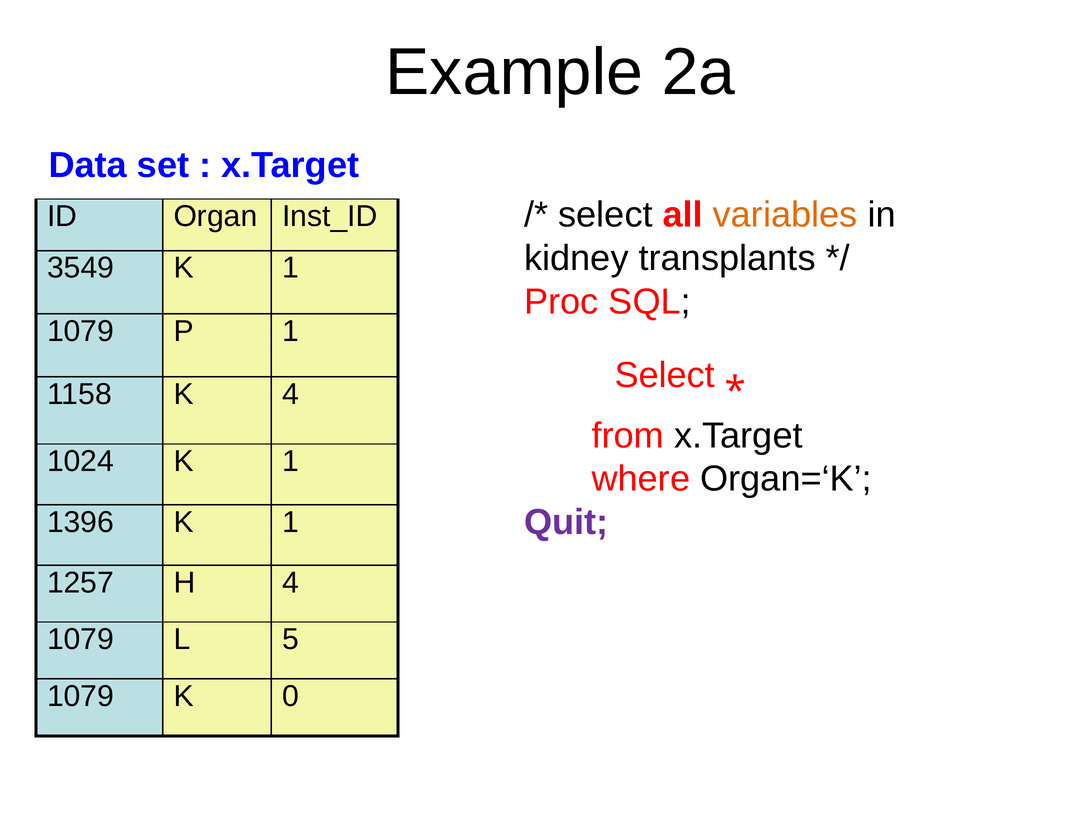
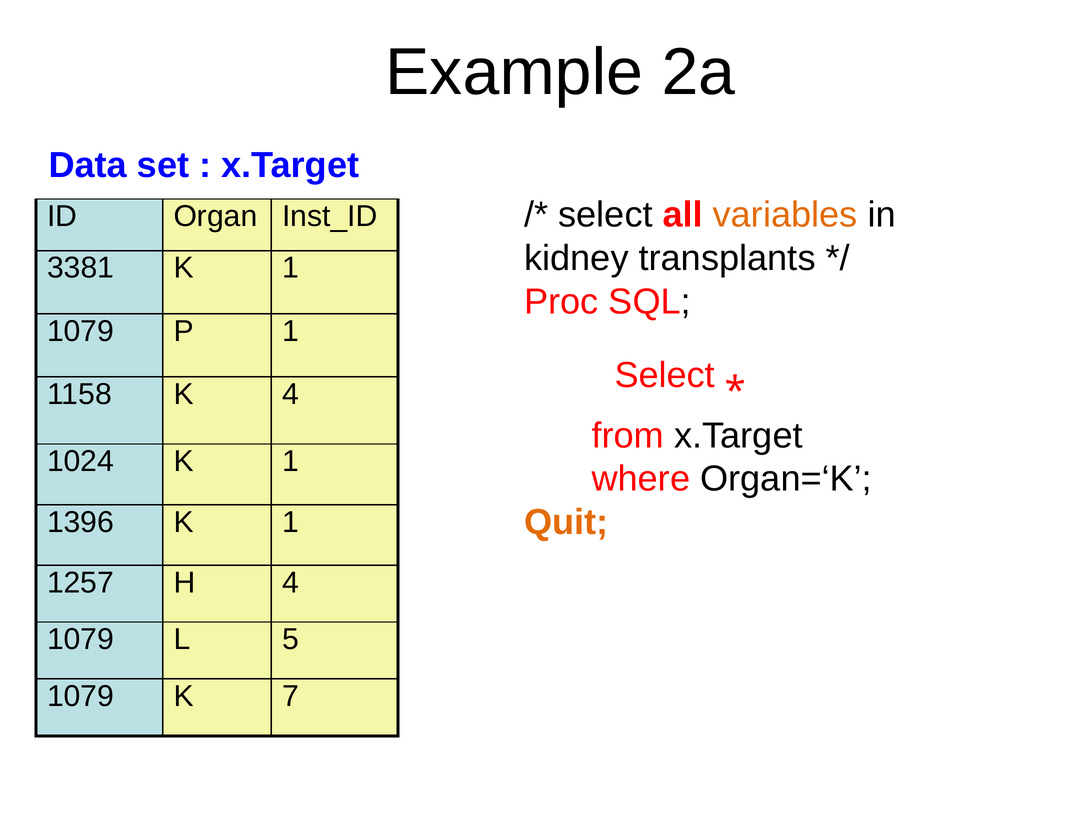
3549: 3549 -> 3381
Quit colour: purple -> orange
0: 0 -> 7
